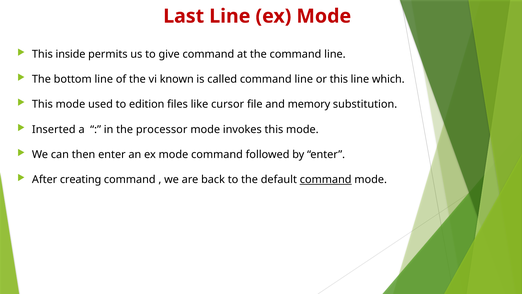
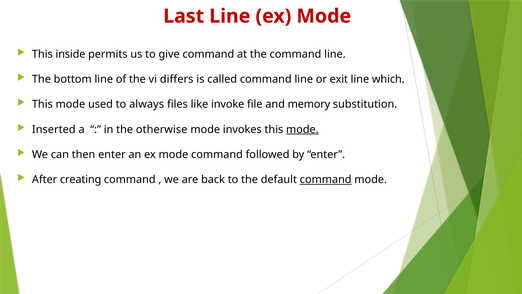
known: known -> differs
or this: this -> exit
edition: edition -> always
cursor: cursor -> invoke
processor: processor -> otherwise
mode at (302, 129) underline: none -> present
